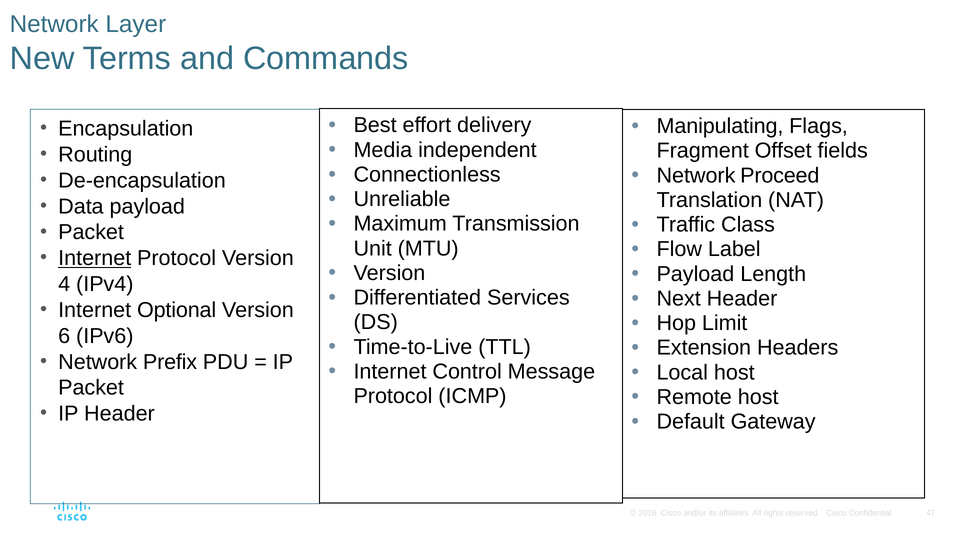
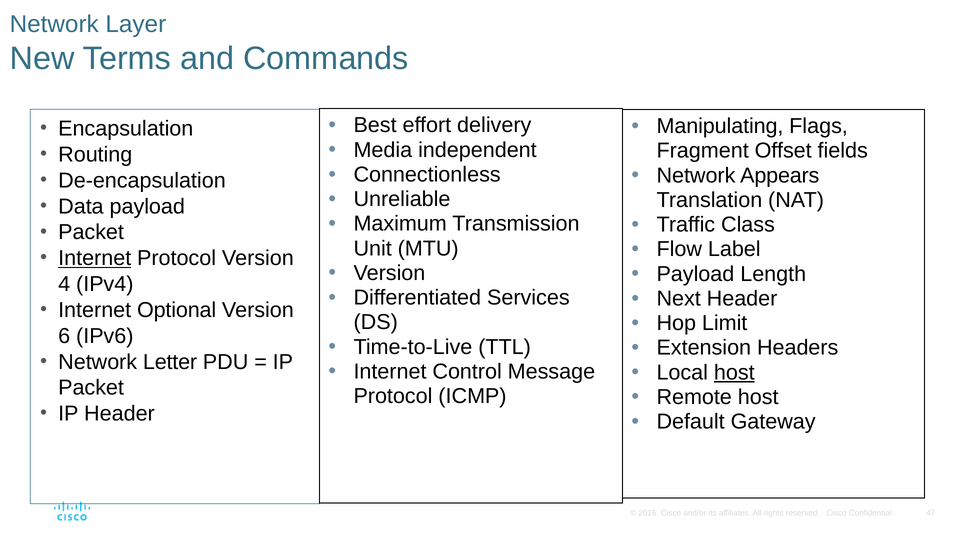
Proceed: Proceed -> Appears
Prefix: Prefix -> Letter
host at (734, 372) underline: none -> present
